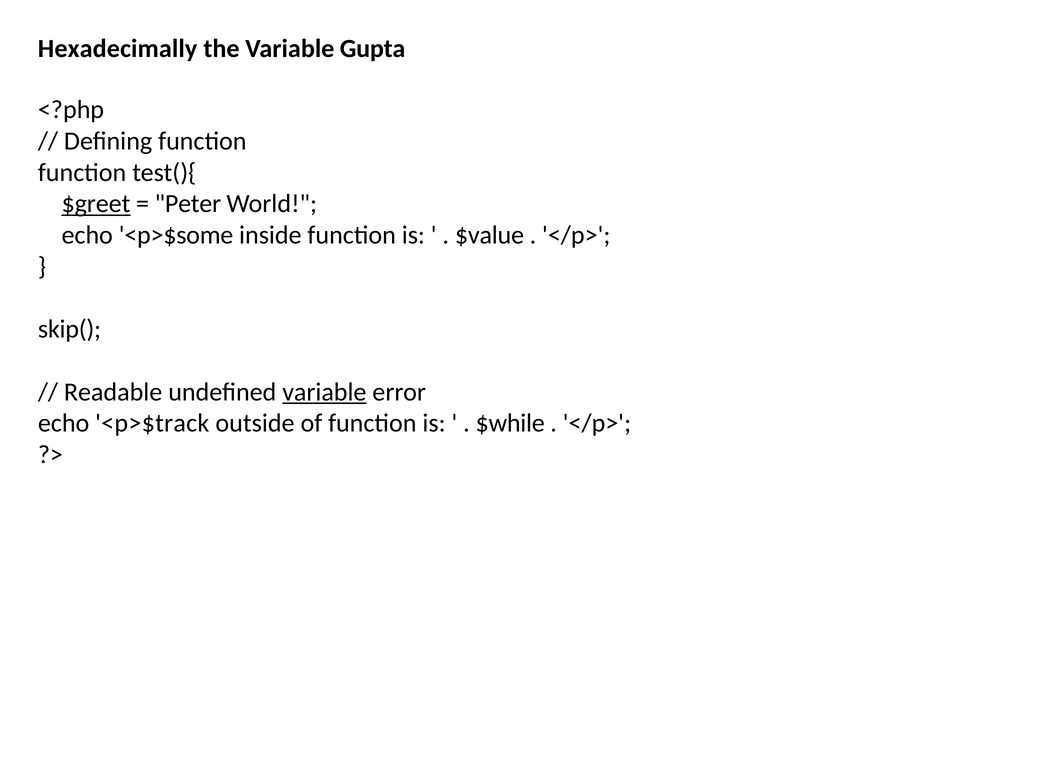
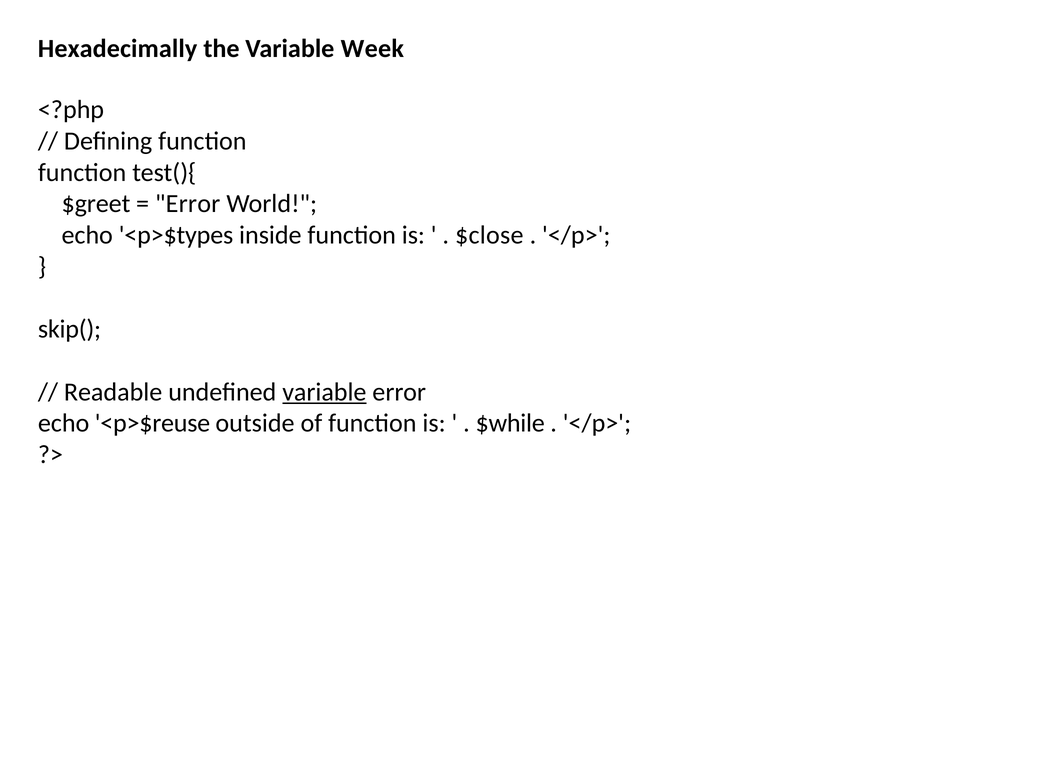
Gupta: Gupta -> Week
$greet underline: present -> none
Peter at (188, 204): Peter -> Error
<p>$some: <p>$some -> <p>$types
$value: $value -> $close
<p>$track: <p>$track -> <p>$reuse
